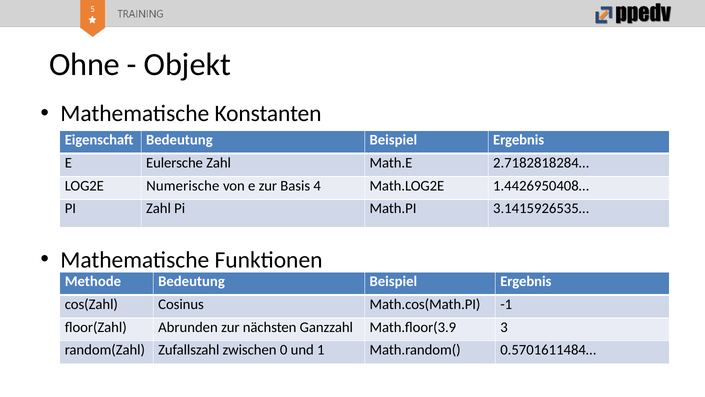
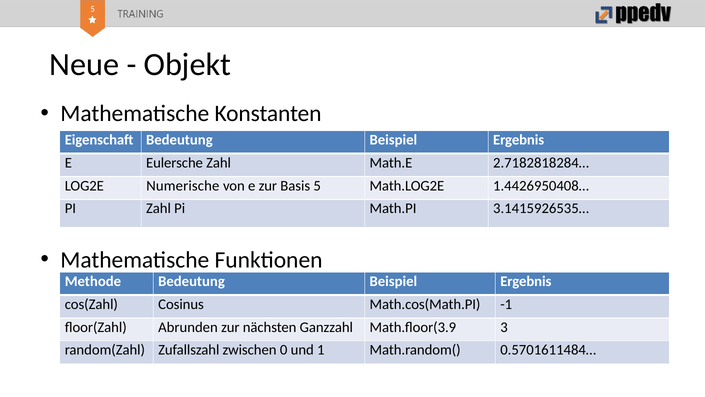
Ohne: Ohne -> Neue
4: 4 -> 5
